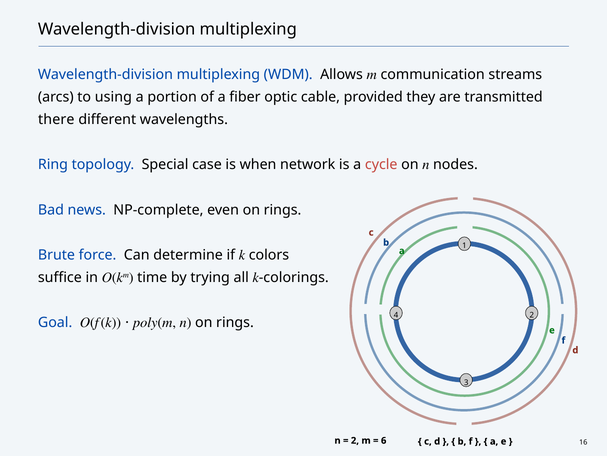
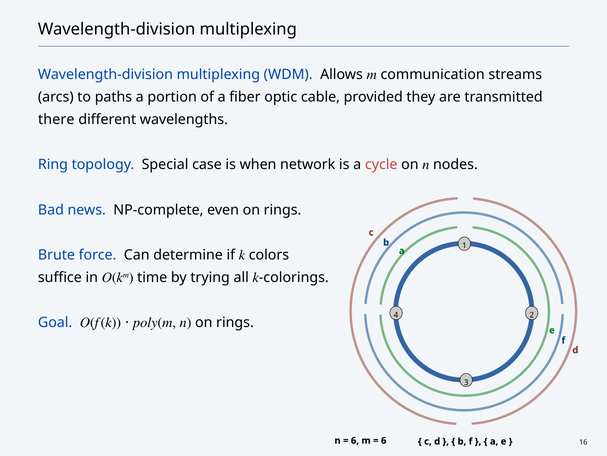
using: using -> paths
2 at (355, 440): 2 -> 6
